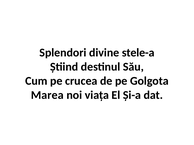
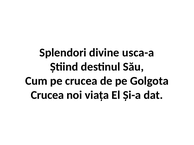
stele-a: stele-a -> usca-a
Marea at (47, 95): Marea -> Crucea
